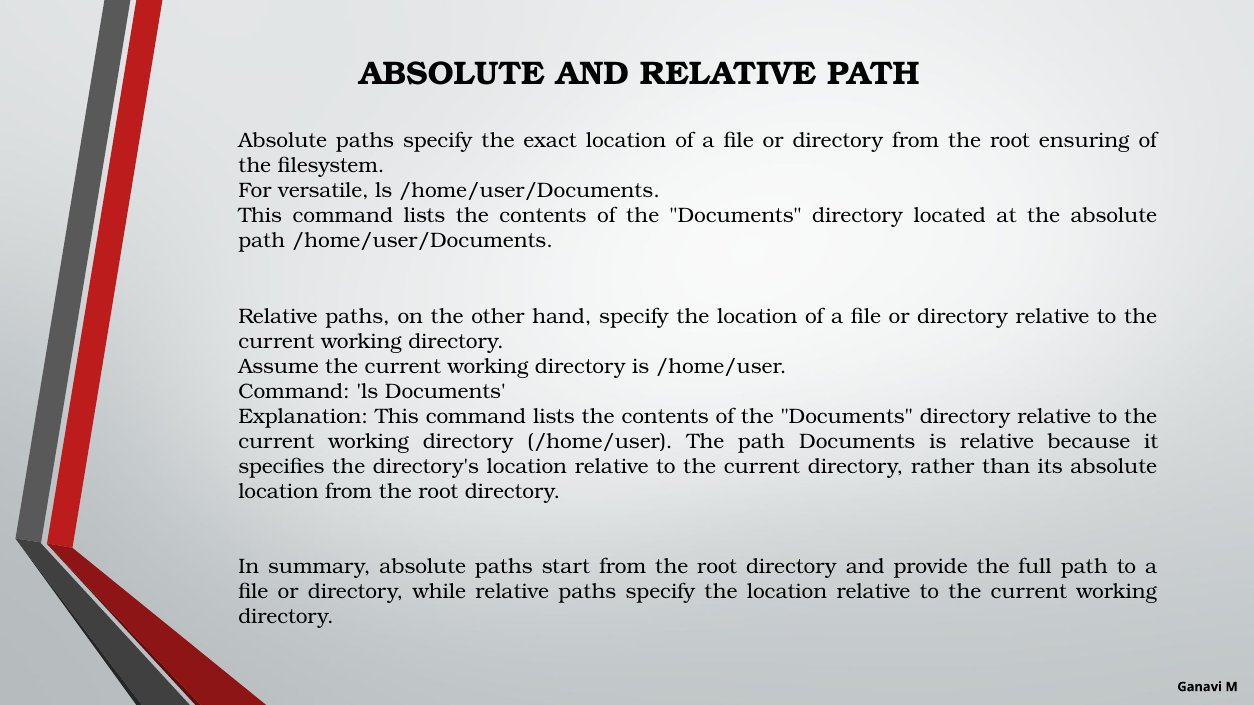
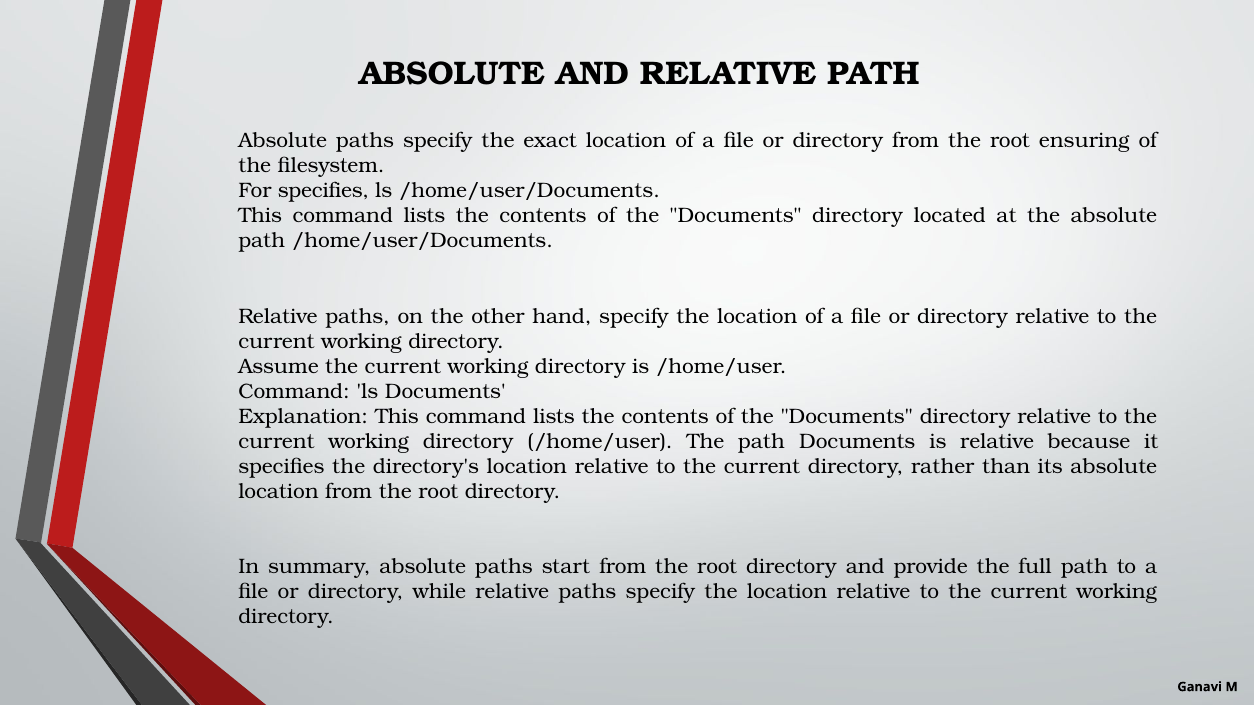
For versatile: versatile -> specifies
